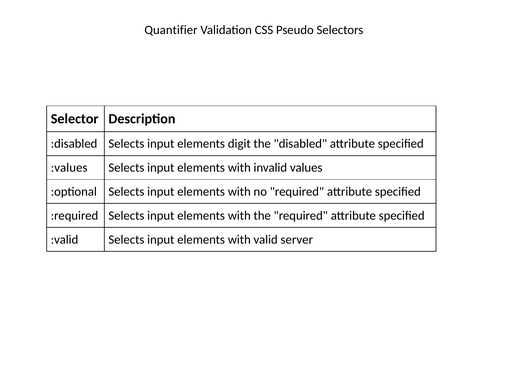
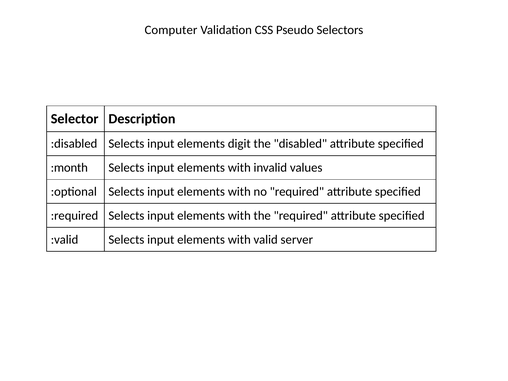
Quantifier: Quantifier -> Computer
:values: :values -> :month
